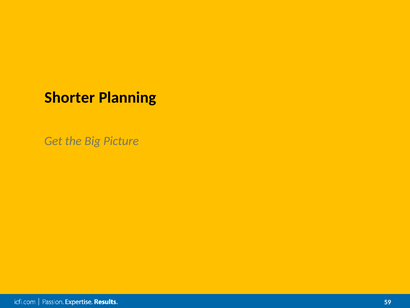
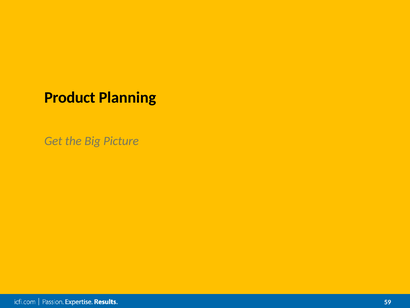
Shorter: Shorter -> Product
